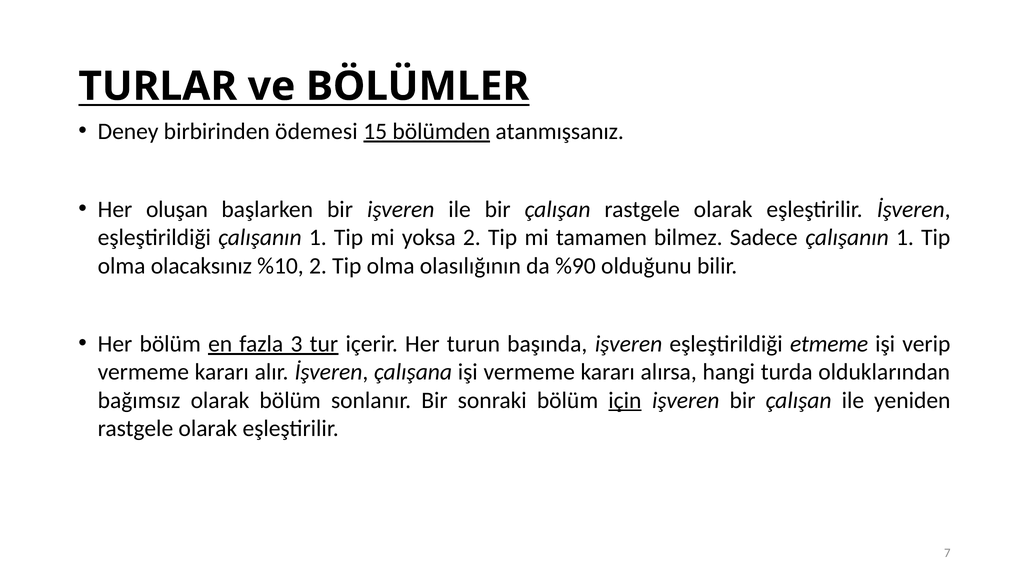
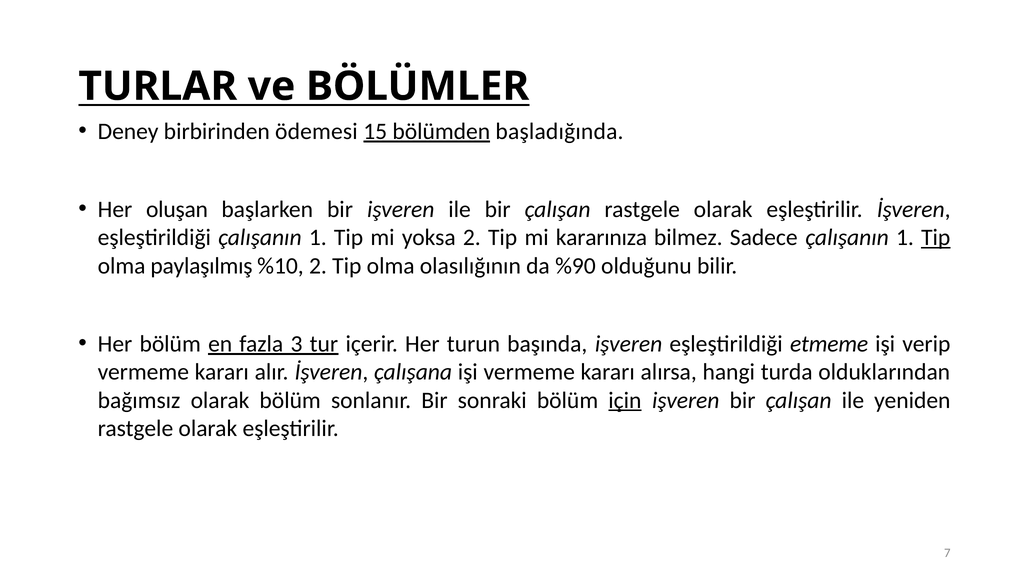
atanmışsanız: atanmışsanız -> başladığında
tamamen: tamamen -> kararınıza
Tip at (936, 237) underline: none -> present
olacaksınız: olacaksınız -> paylaşılmış
